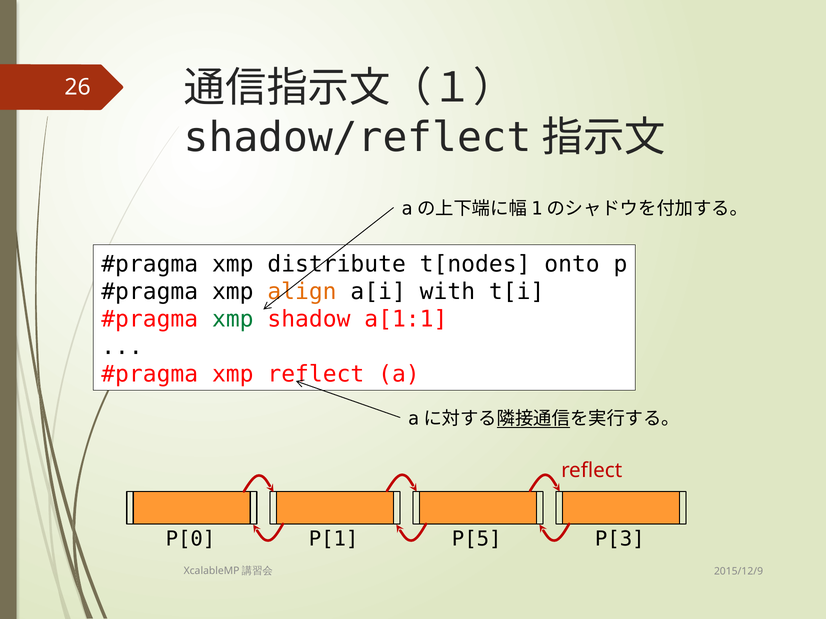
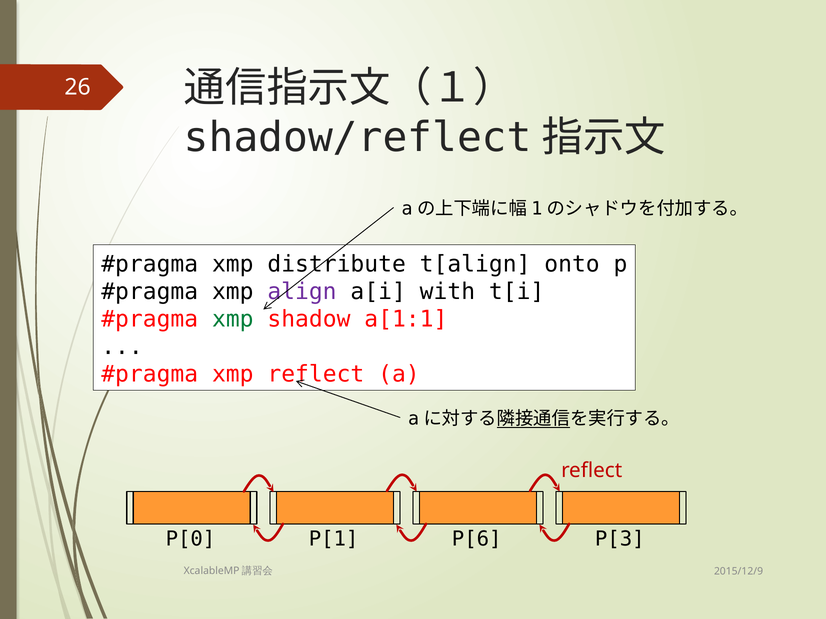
t[nodes: t[nodes -> t[align
align colour: orange -> purple
P[5: P[5 -> P[6
